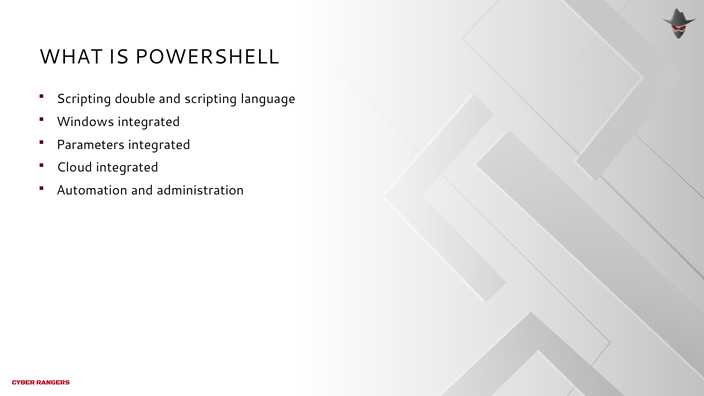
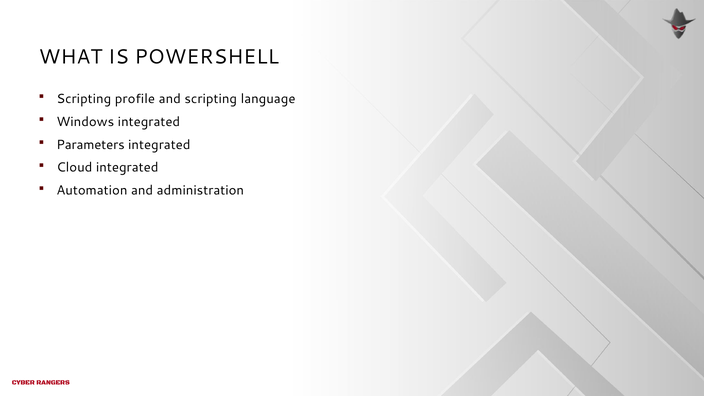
double: double -> profile
